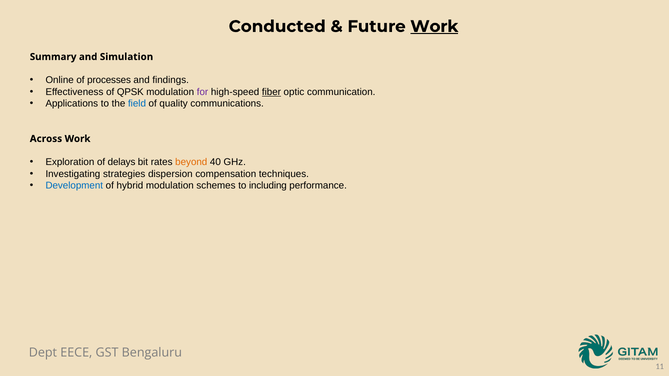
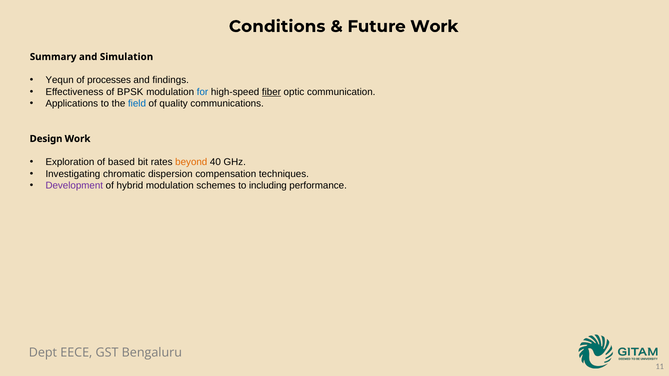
Conducted: Conducted -> Conditions
Work at (434, 26) underline: present -> none
Online: Online -> Yequn
QPSK: QPSK -> BPSK
for colour: purple -> blue
Across: Across -> Design
delays: delays -> based
strategies: strategies -> chromatic
Development colour: blue -> purple
